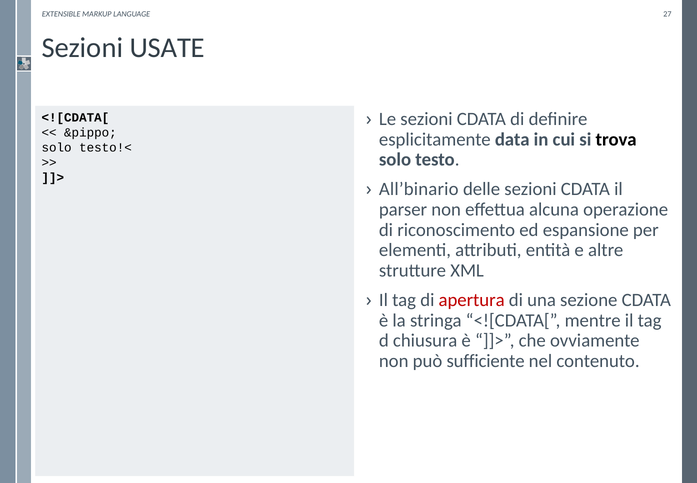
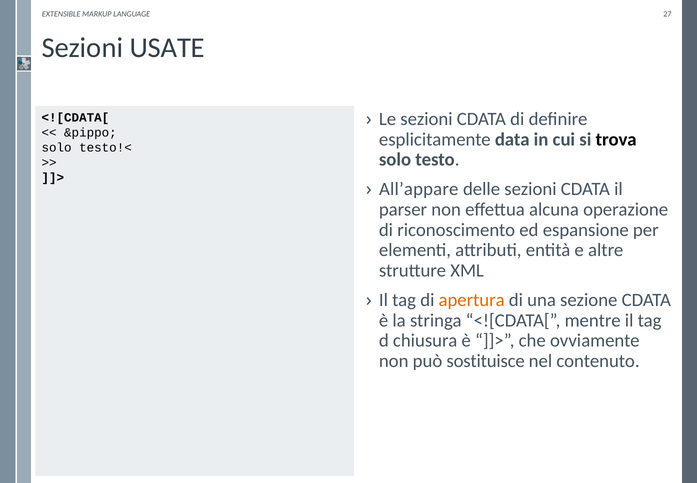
All’binario: All’binario -> All’appare
apertura colour: red -> orange
sufficiente: sufficiente -> sostituisce
